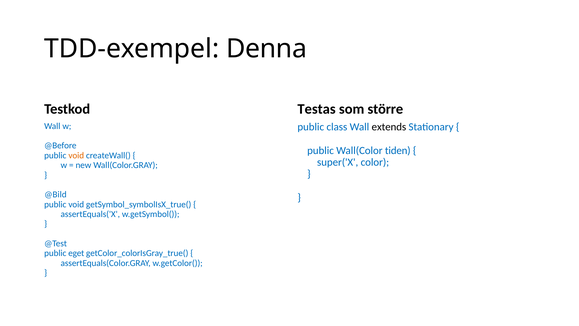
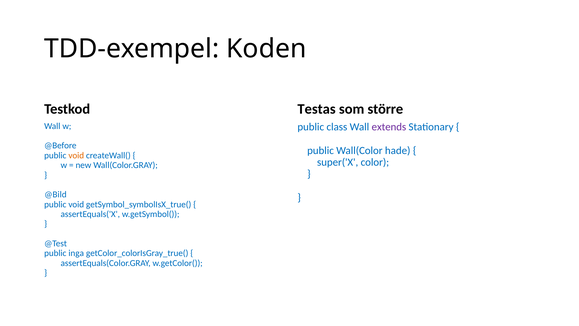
Denna: Denna -> Koden
extends colour: black -> purple
tiden: tiden -> hade
eget: eget -> inga
